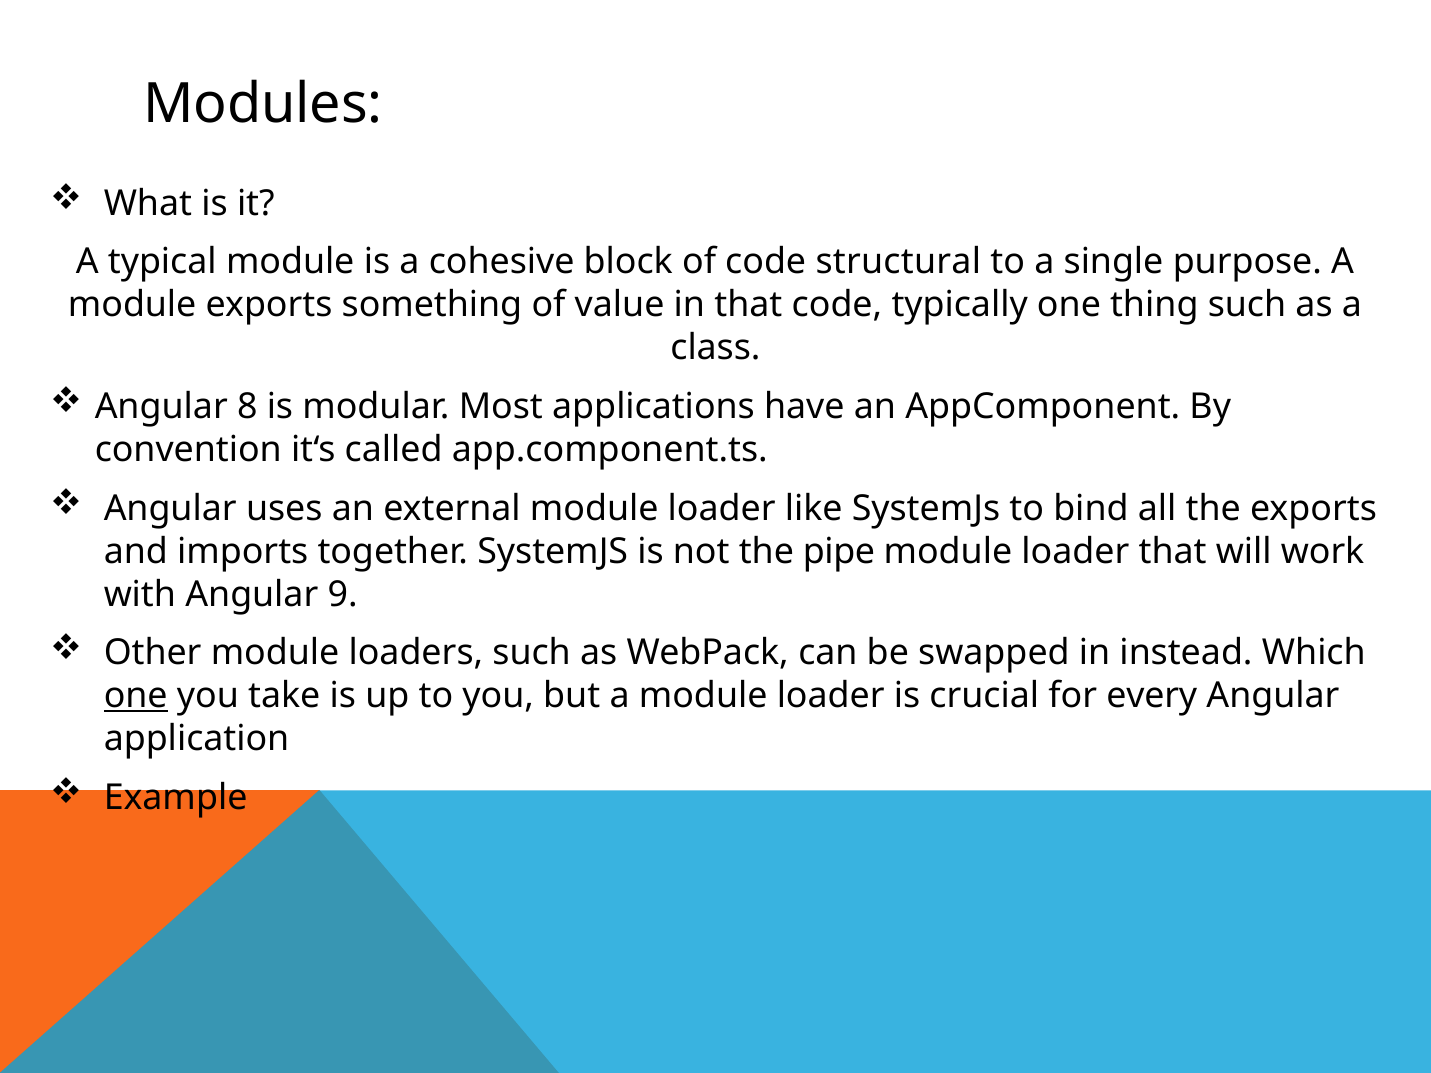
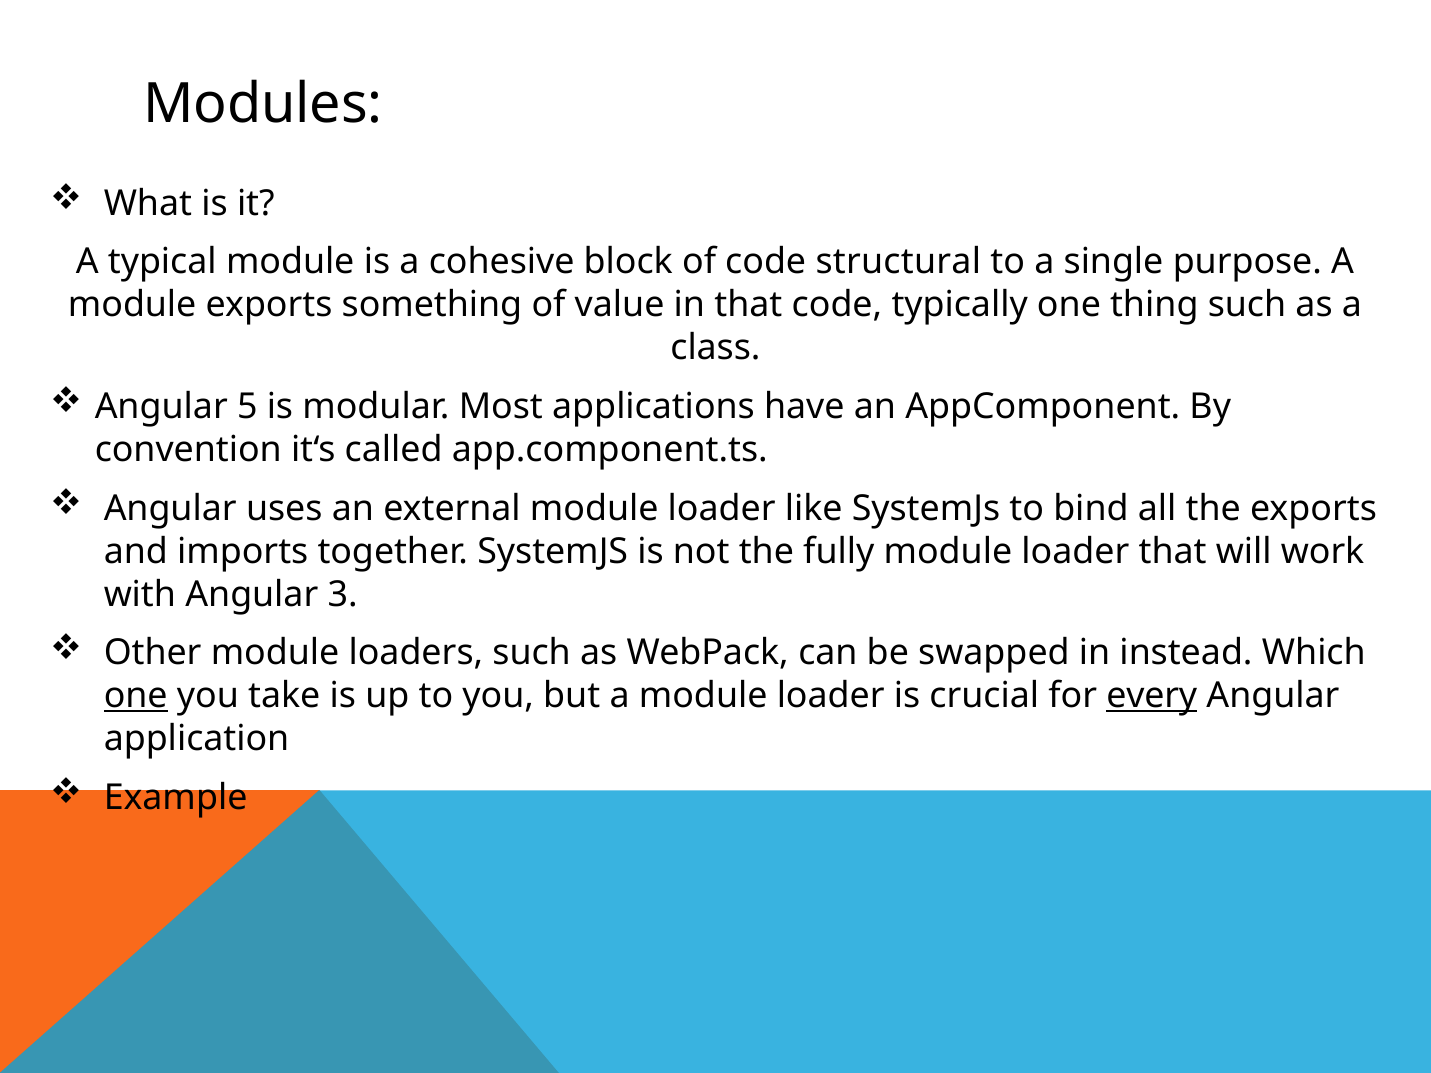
8: 8 -> 5
pipe: pipe -> fully
9: 9 -> 3
every underline: none -> present
